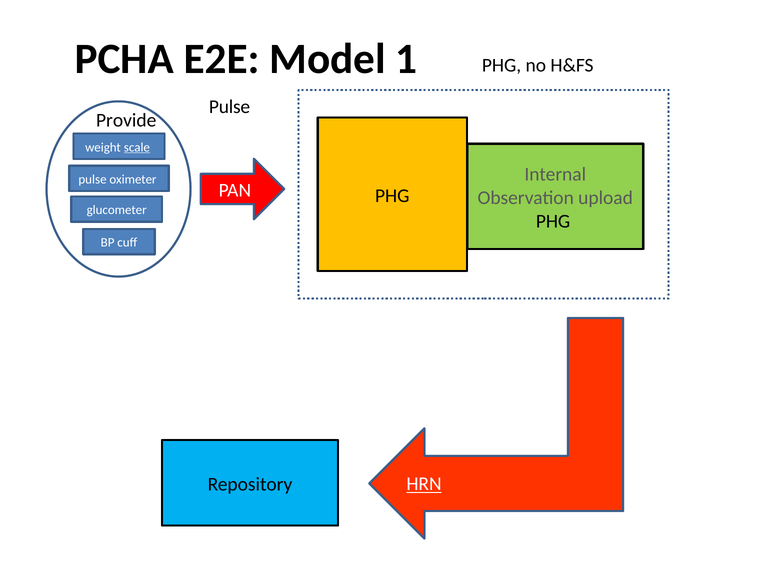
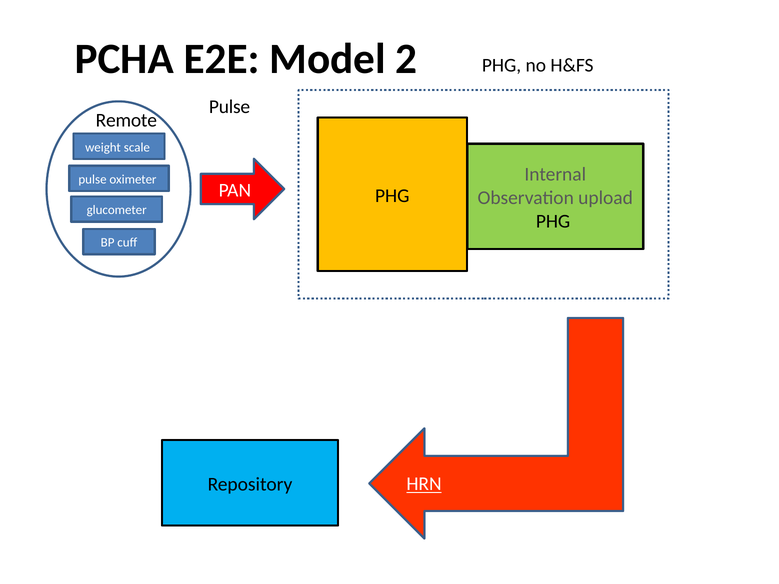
1: 1 -> 2
Provide: Provide -> Remote
scale underline: present -> none
